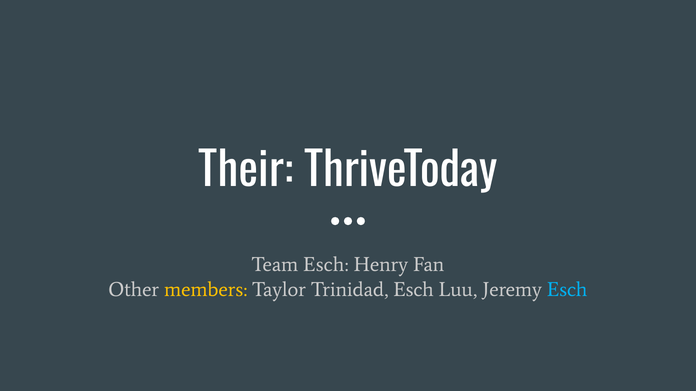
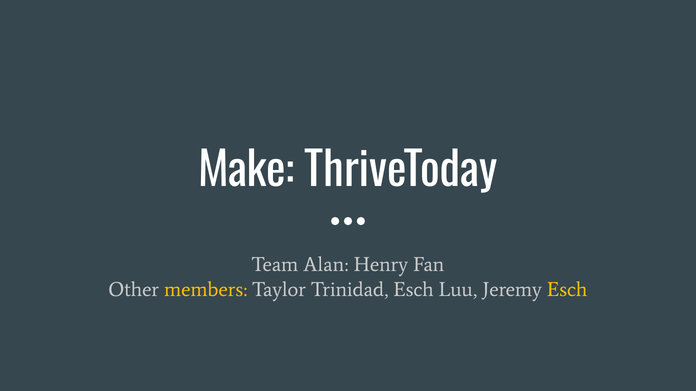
Their: Their -> Make
Team Esch: Esch -> Alan
Esch at (567, 290) colour: light blue -> yellow
